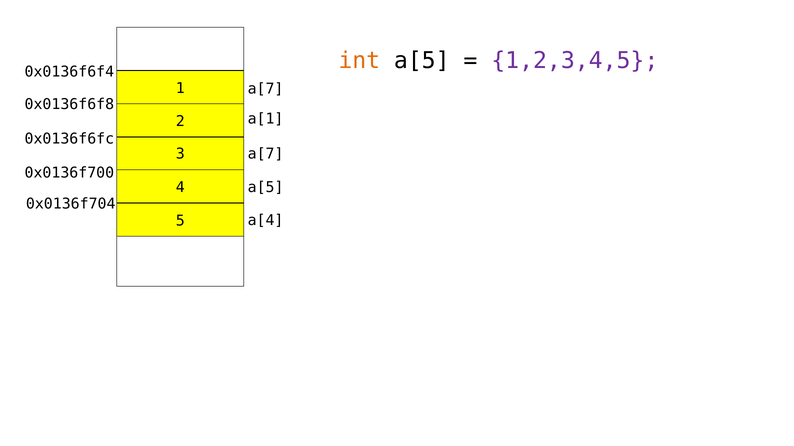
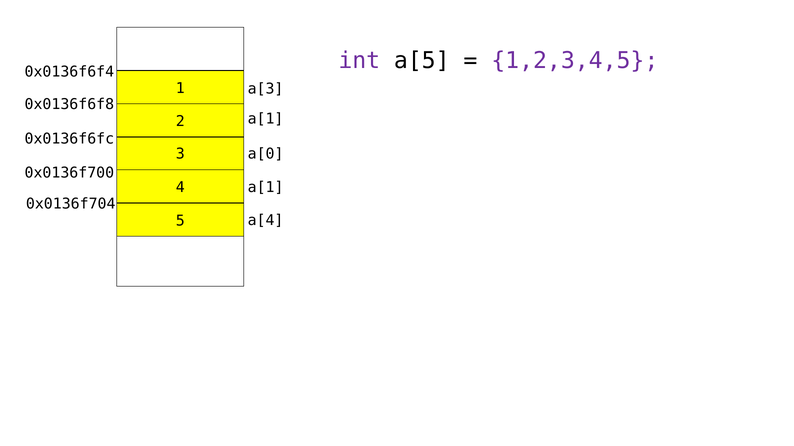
int colour: orange -> purple
1 a[7: a[7 -> a[3
3 a[7: a[7 -> a[0
4 a[5: a[5 -> a[1
